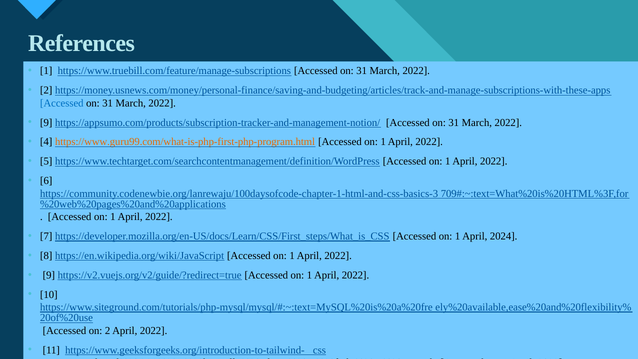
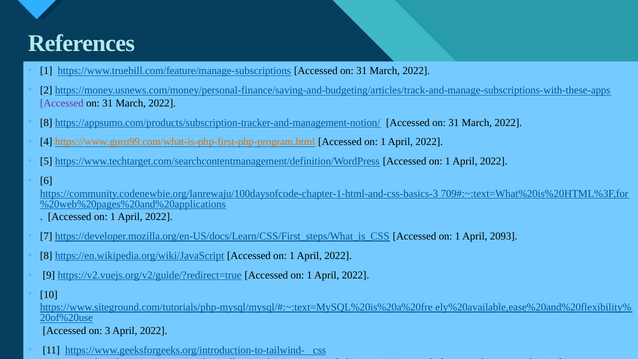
Accessed at (62, 103) colour: blue -> purple
9 at (46, 122): 9 -> 8
2024: 2024 -> 2093
on 2: 2 -> 3
